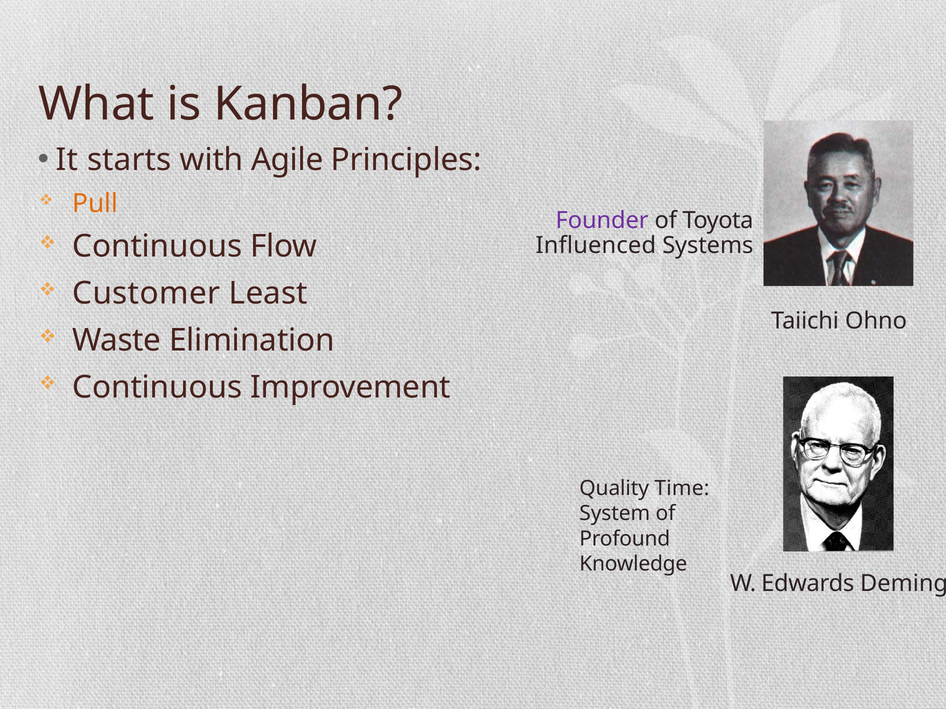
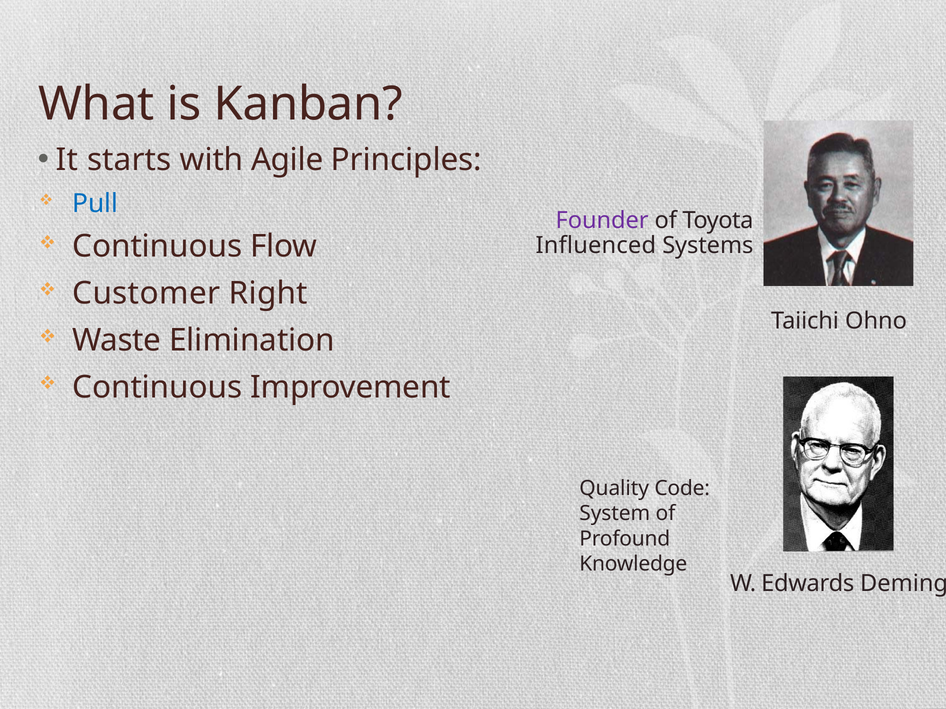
Pull colour: orange -> blue
Least: Least -> Right
Time: Time -> Code
